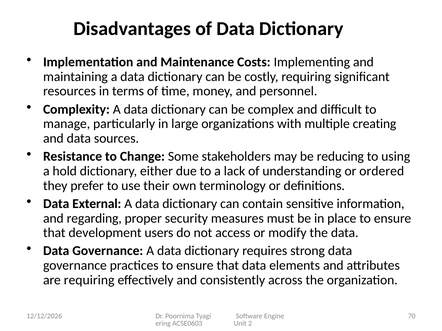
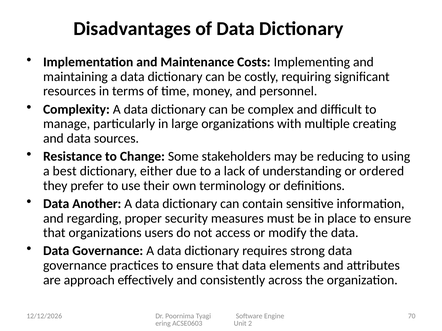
hold: hold -> best
External: External -> Another
that development: development -> organizations
are requiring: requiring -> approach
